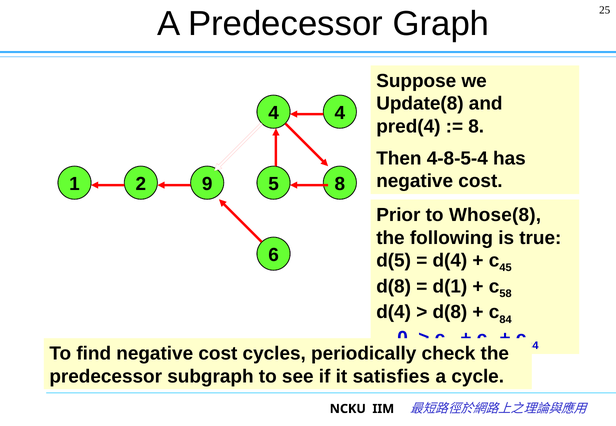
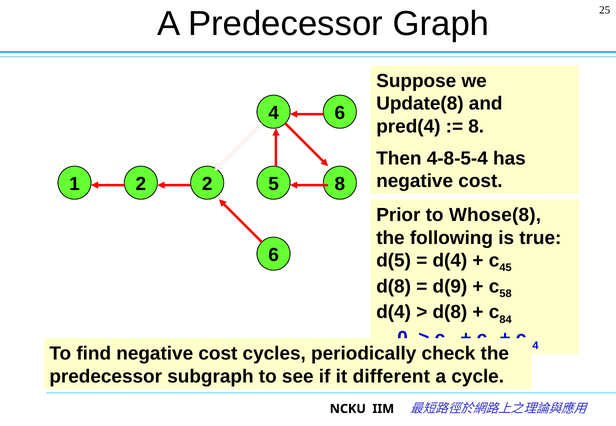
4 4: 4 -> 6
2 9: 9 -> 2
d(1: d(1 -> d(9
satisfies: satisfies -> different
